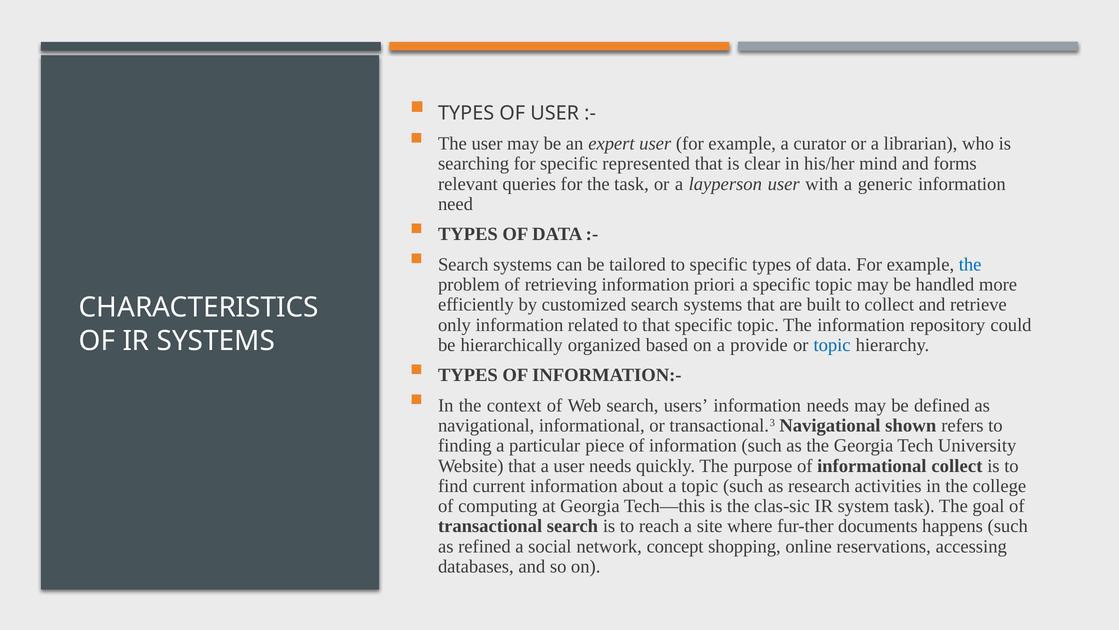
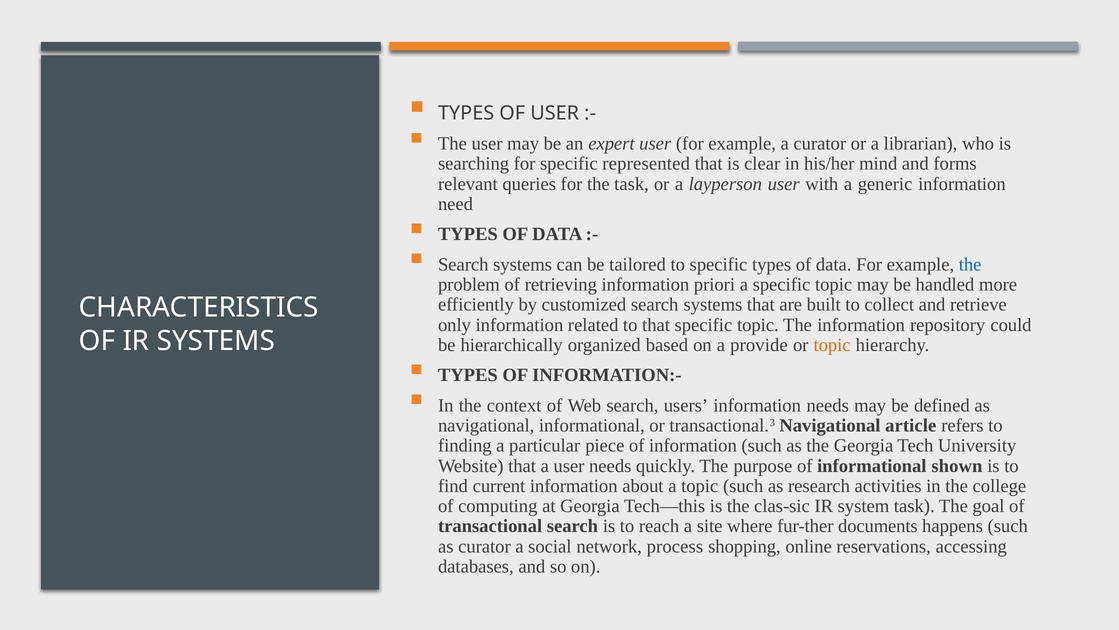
topic at (832, 345) colour: blue -> orange
shown: shown -> article
informational collect: collect -> shown
as refined: refined -> curator
concept: concept -> process
